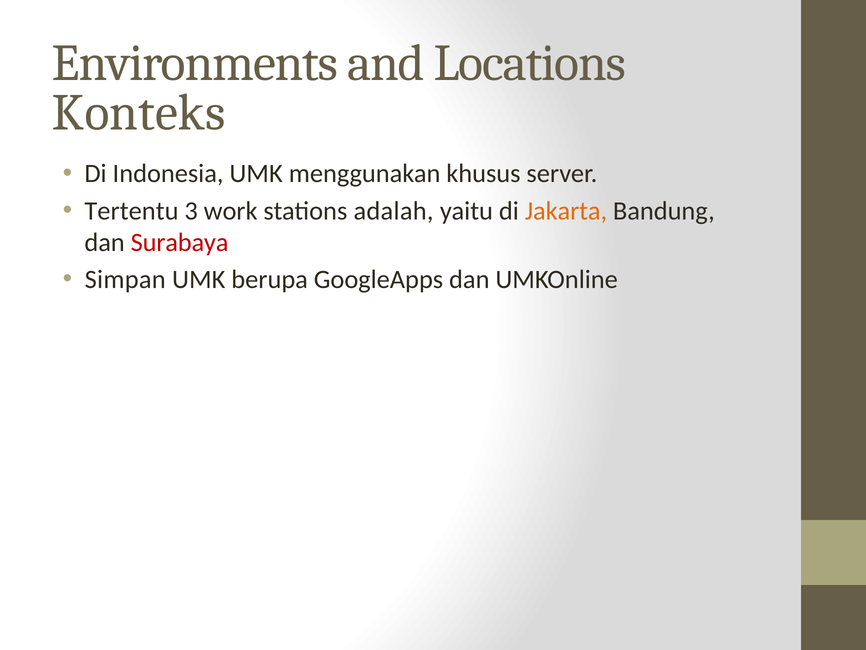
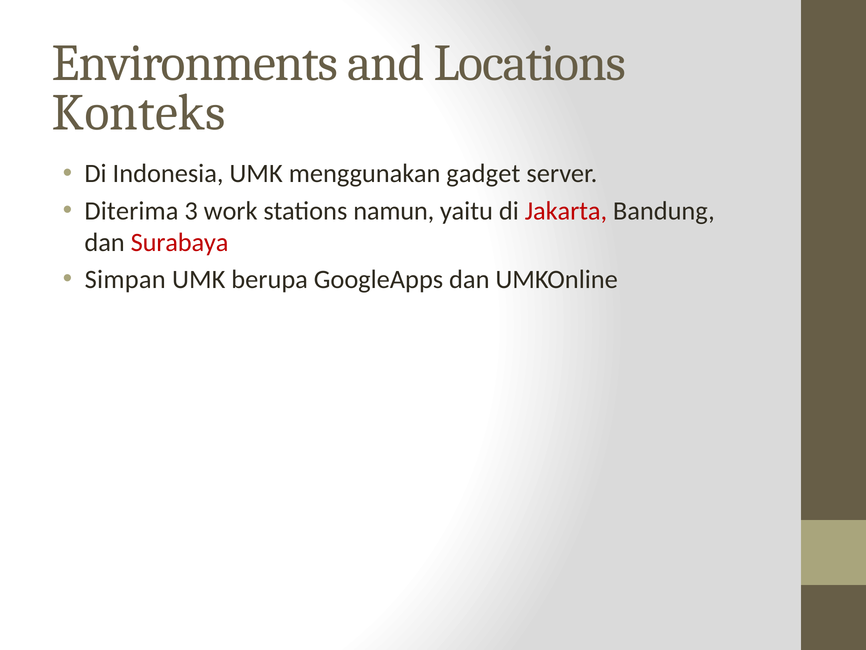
khusus: khusus -> gadget
Tertentu: Tertentu -> Diterima
adalah: adalah -> namun
Jakarta colour: orange -> red
